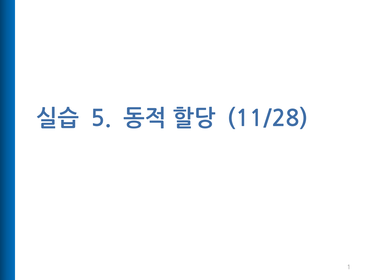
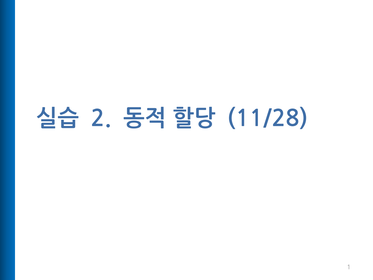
5: 5 -> 2
